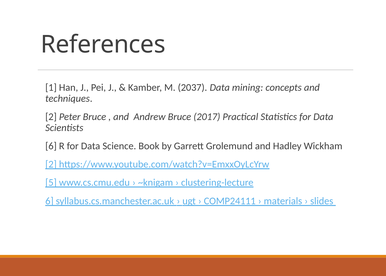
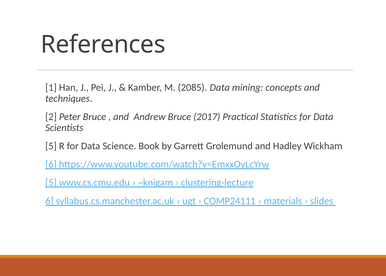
2037: 2037 -> 2085
6 at (51, 146): 6 -> 5
2 at (51, 164): 2 -> 6
